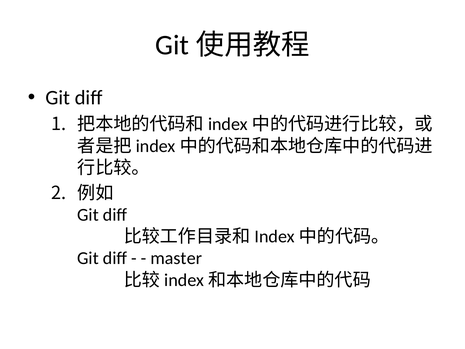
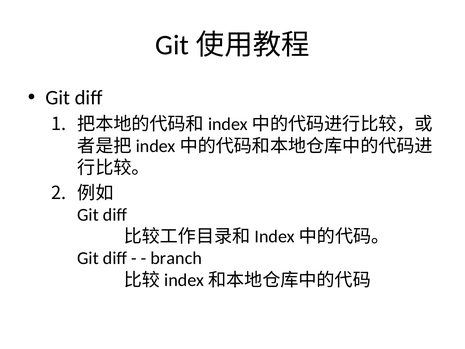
master: master -> branch
